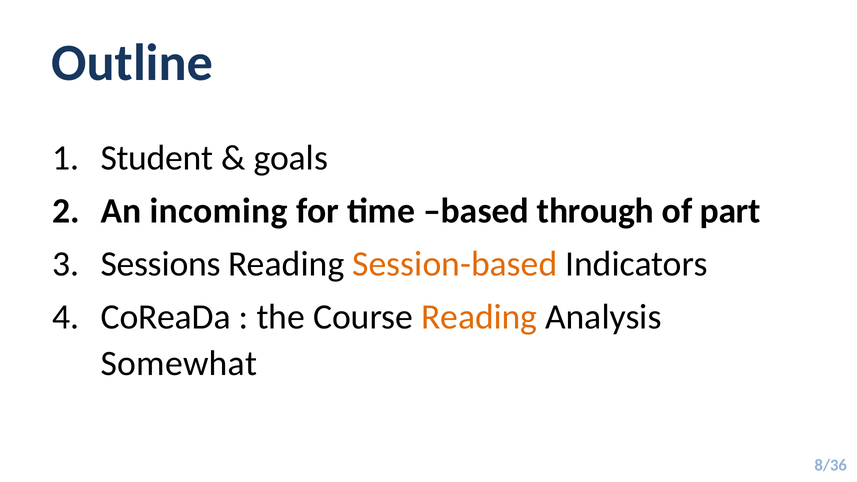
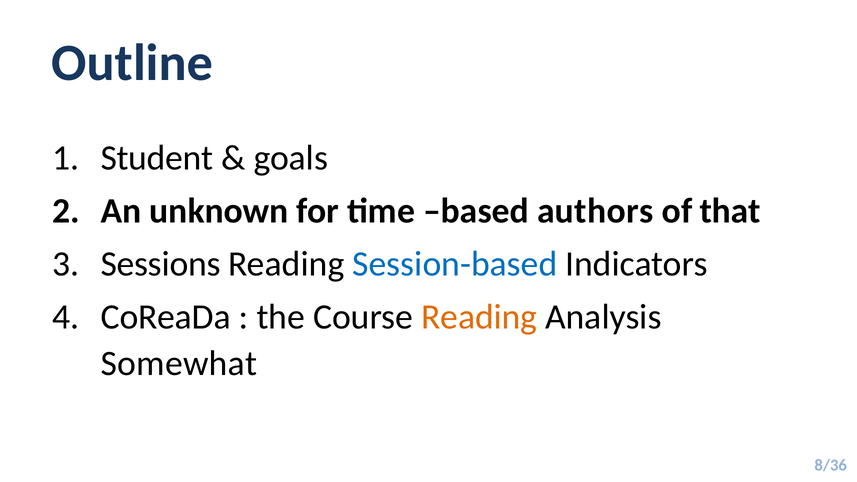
incoming: incoming -> unknown
through: through -> authors
part: part -> that
Session-based colour: orange -> blue
